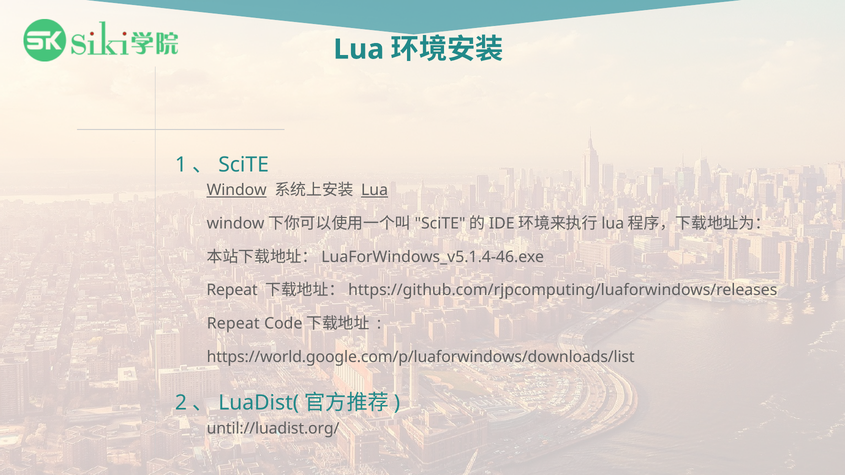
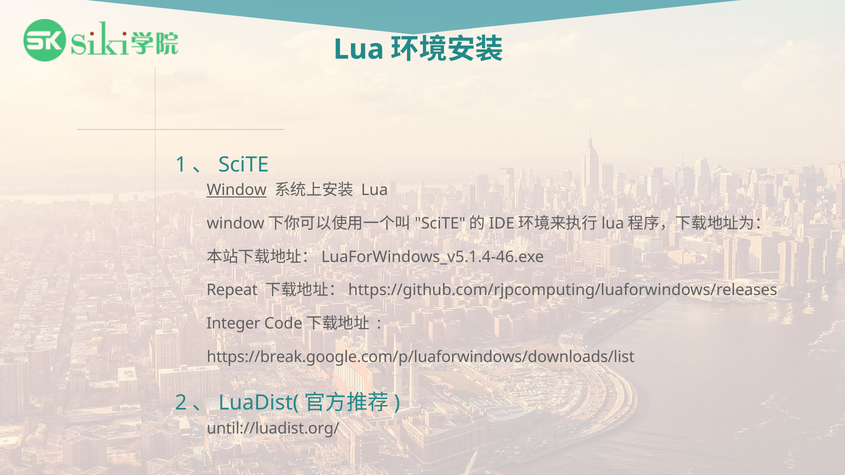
Lua at (375, 190) underline: present -> none
Repeat at (233, 324): Repeat -> Integer
https://world.google.com/p/luaforwindows/downloads/list: https://world.google.com/p/luaforwindows/downloads/list -> https://break.google.com/p/luaforwindows/downloads/list
